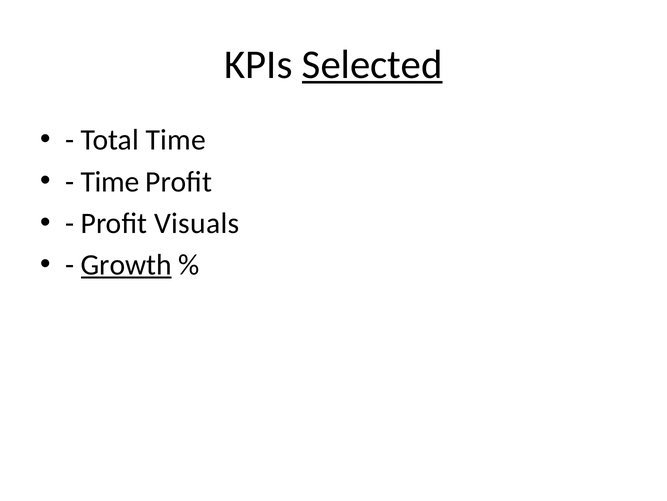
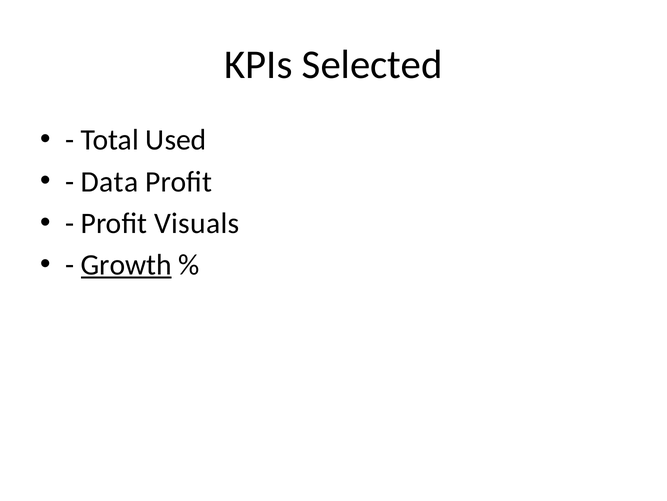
Selected underline: present -> none
Total Time: Time -> Used
Time at (110, 181): Time -> Data
